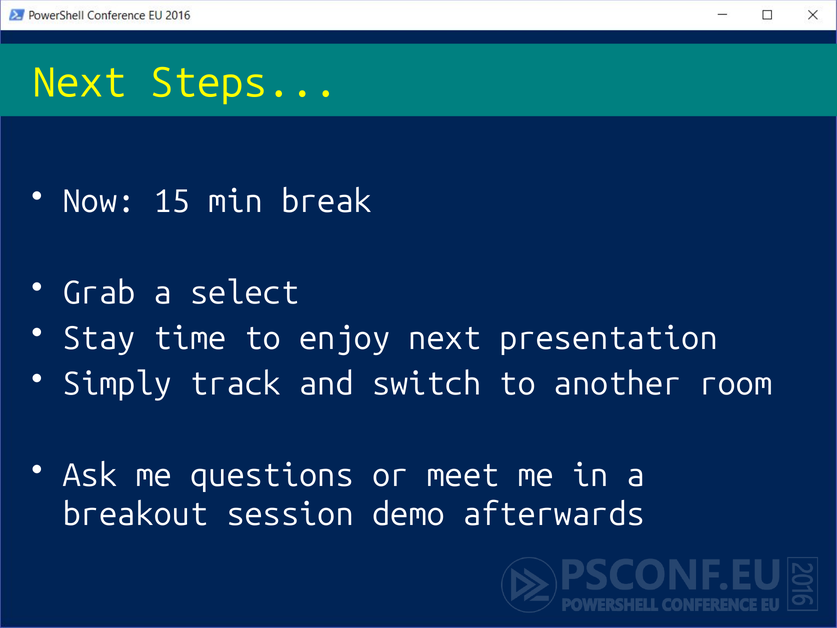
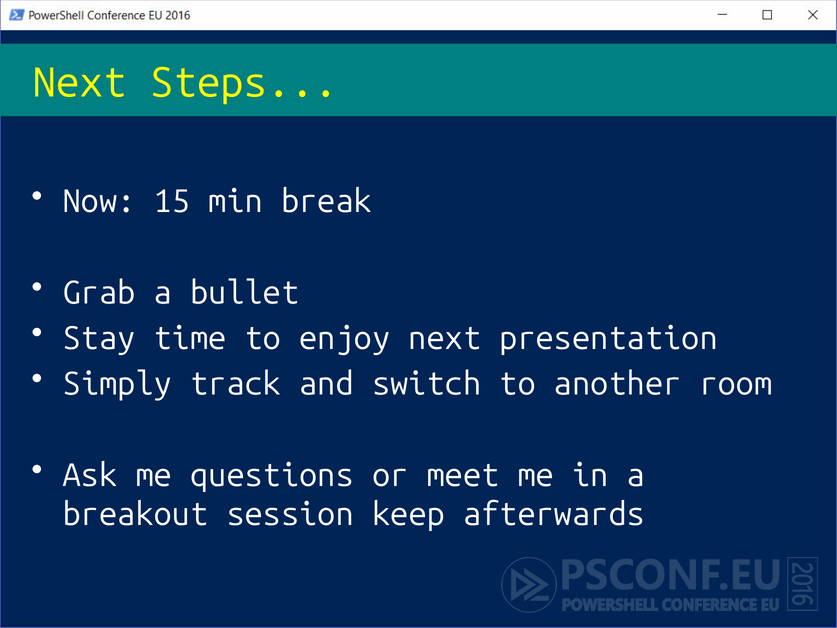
select: select -> bullet
demo: demo -> keep
